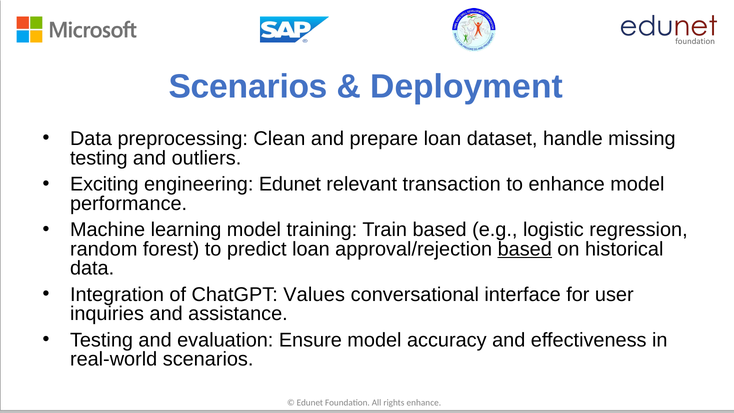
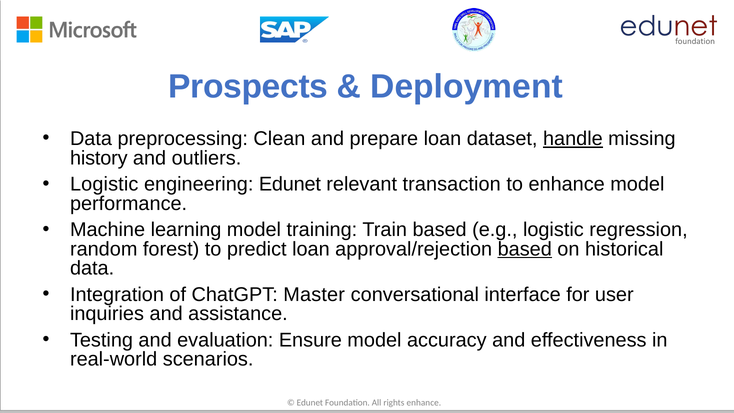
Scenarios at (248, 86): Scenarios -> Prospects
handle underline: none -> present
testing at (99, 158): testing -> history
Exciting at (104, 184): Exciting -> Logistic
Values: Values -> Master
